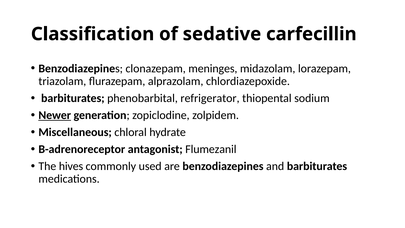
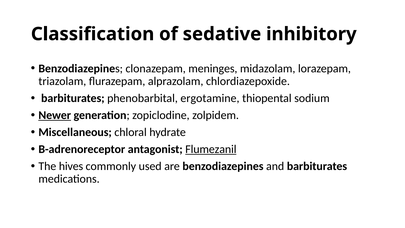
carfecillin: carfecillin -> inhibitory
refrigerator: refrigerator -> ergotamine
Flumezanil underline: none -> present
